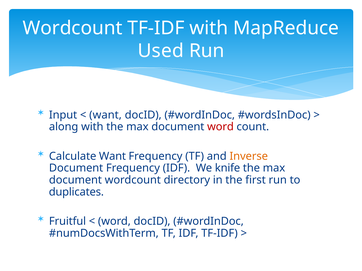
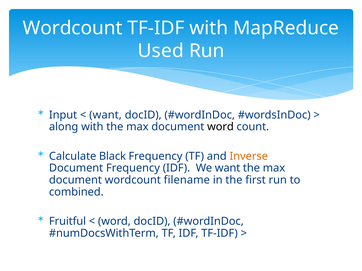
word at (220, 127) colour: red -> black
Calculate Want: Want -> Black
We knife: knife -> want
directory: directory -> filename
duplicates: duplicates -> combined
